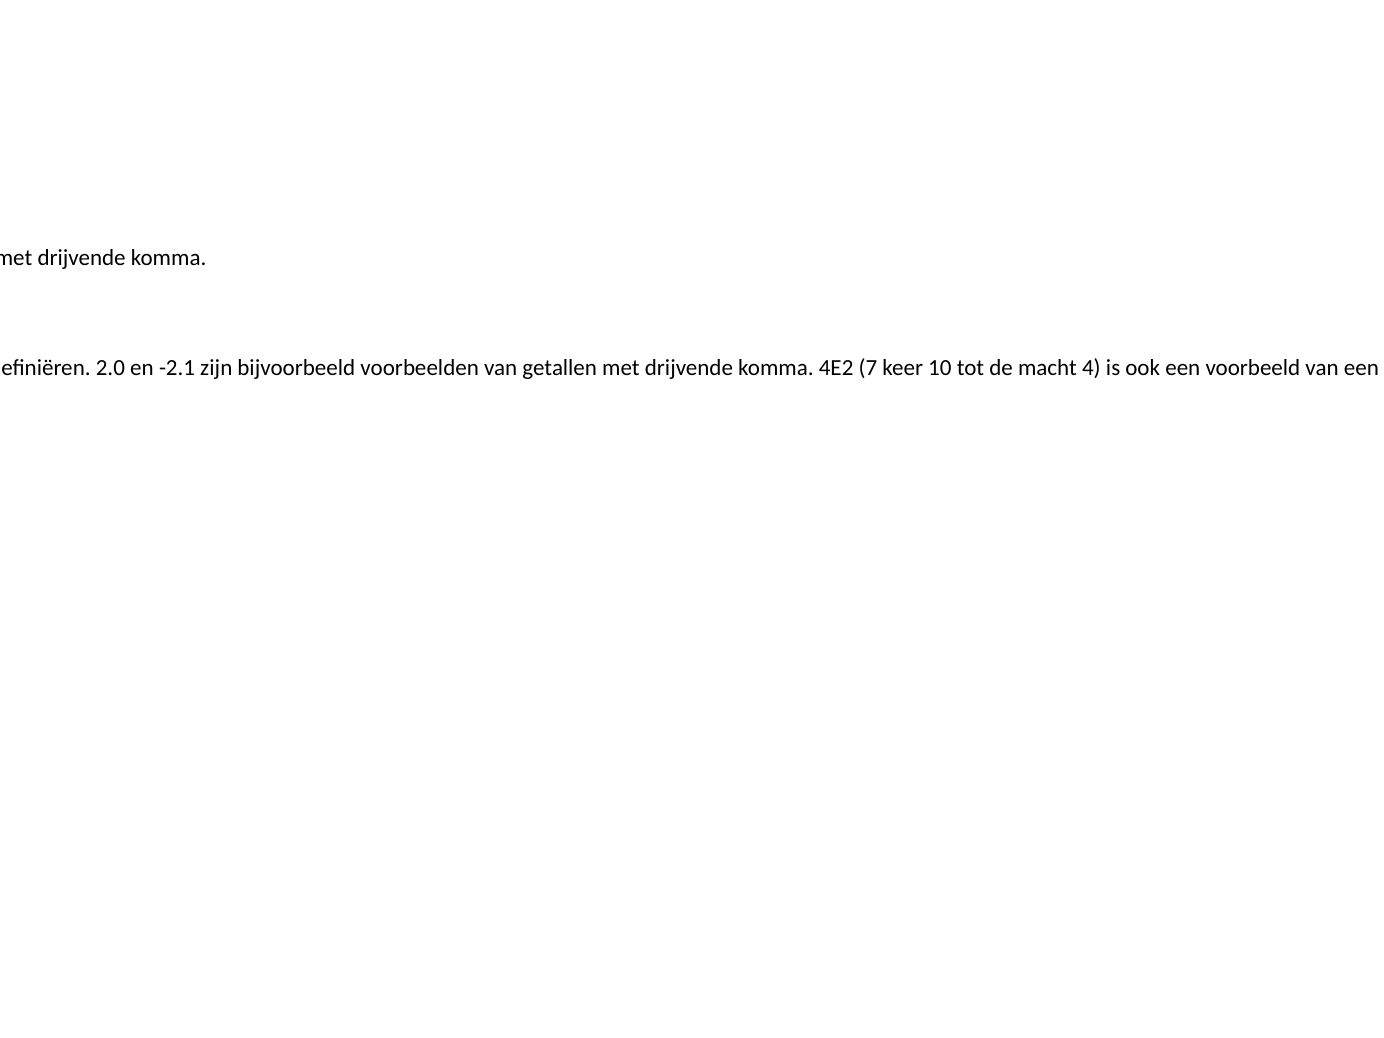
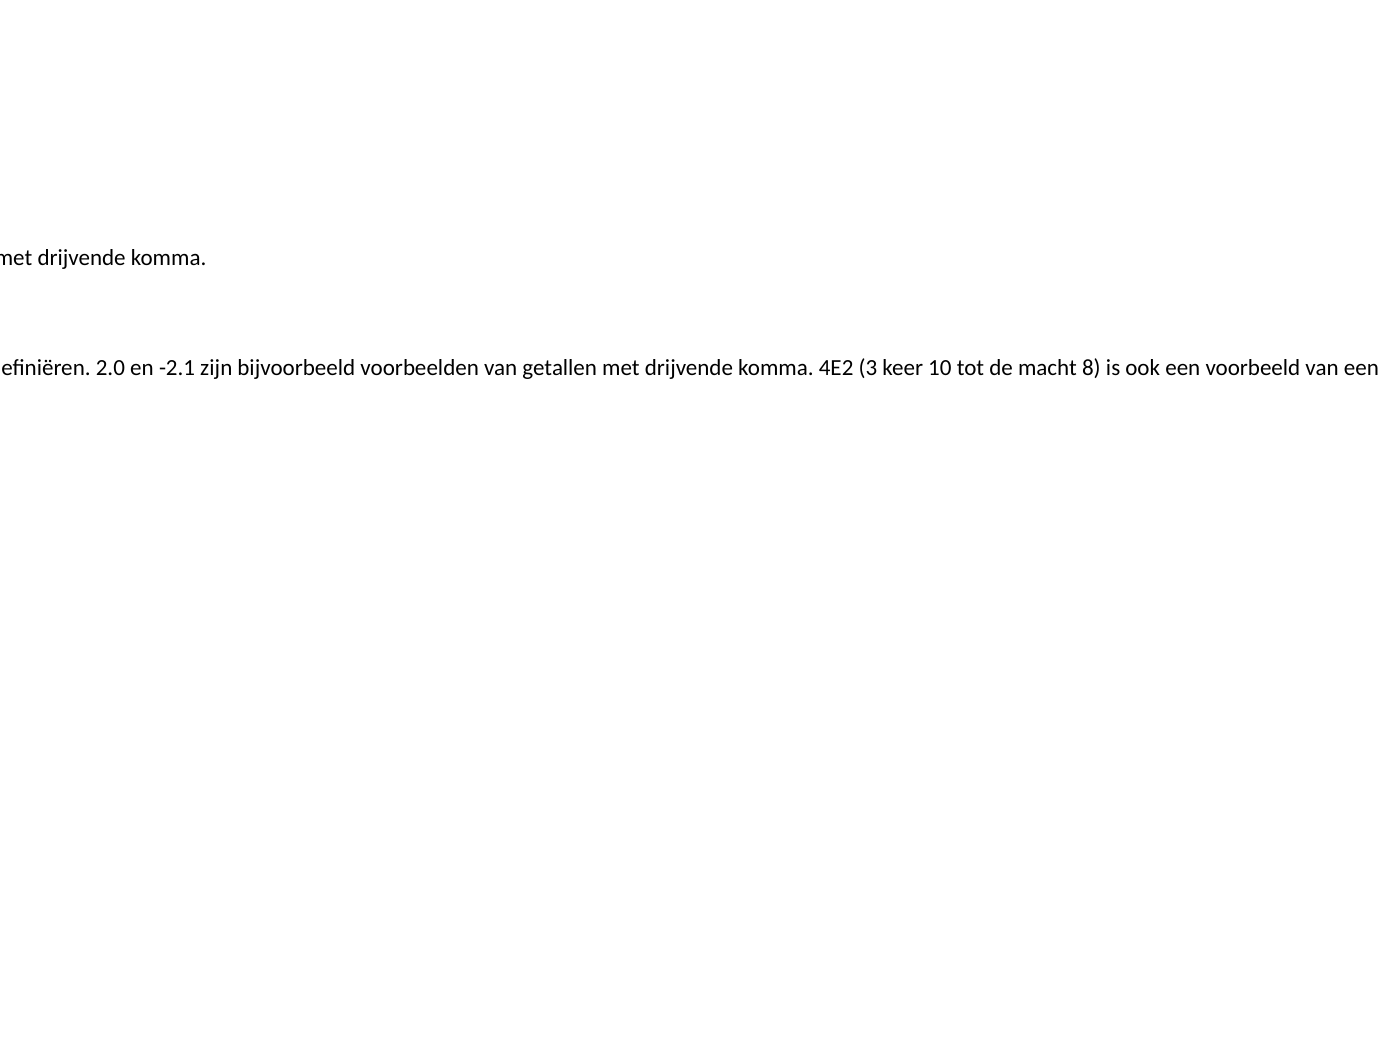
7: 7 -> 3
4: 4 -> 8
